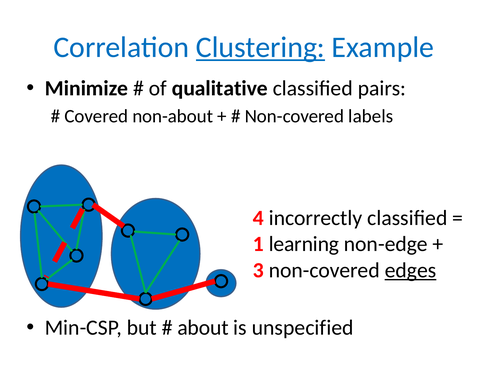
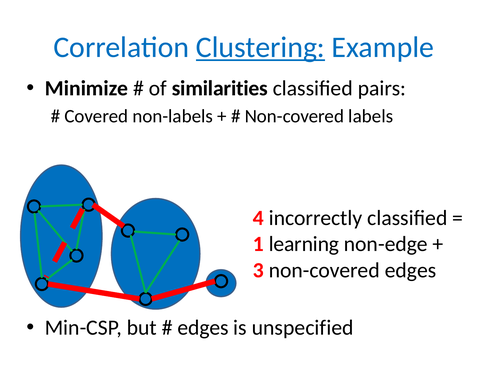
qualitative: qualitative -> similarities
non-about: non-about -> non-labels
edges at (410, 270) underline: present -> none
about at (203, 328): about -> edges
